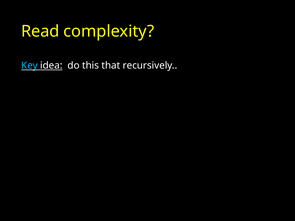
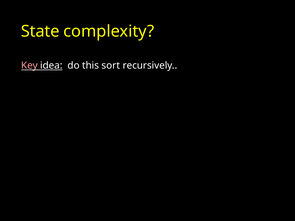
Read: Read -> State
Key colour: light blue -> pink
that: that -> sort
